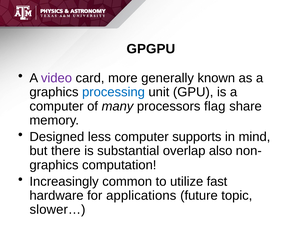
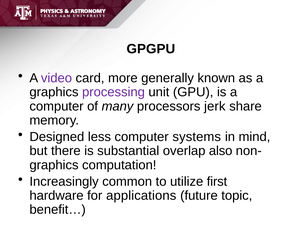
processing colour: blue -> purple
flag: flag -> jerk
supports: supports -> systems
fast: fast -> first
slower…: slower… -> benefit…
